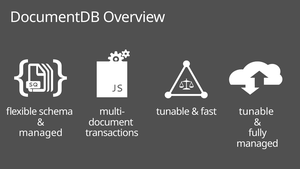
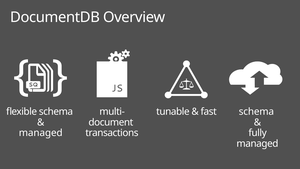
fast tunable: tunable -> schema
